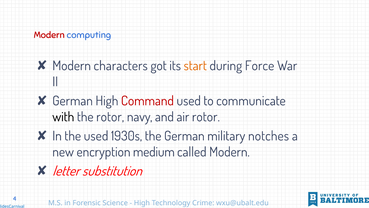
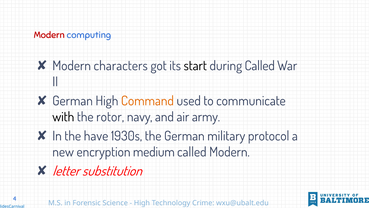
start colour: orange -> black
during Force: Force -> Called
Command colour: red -> orange
air rotor: rotor -> army
the used: used -> have
notches: notches -> protocol
